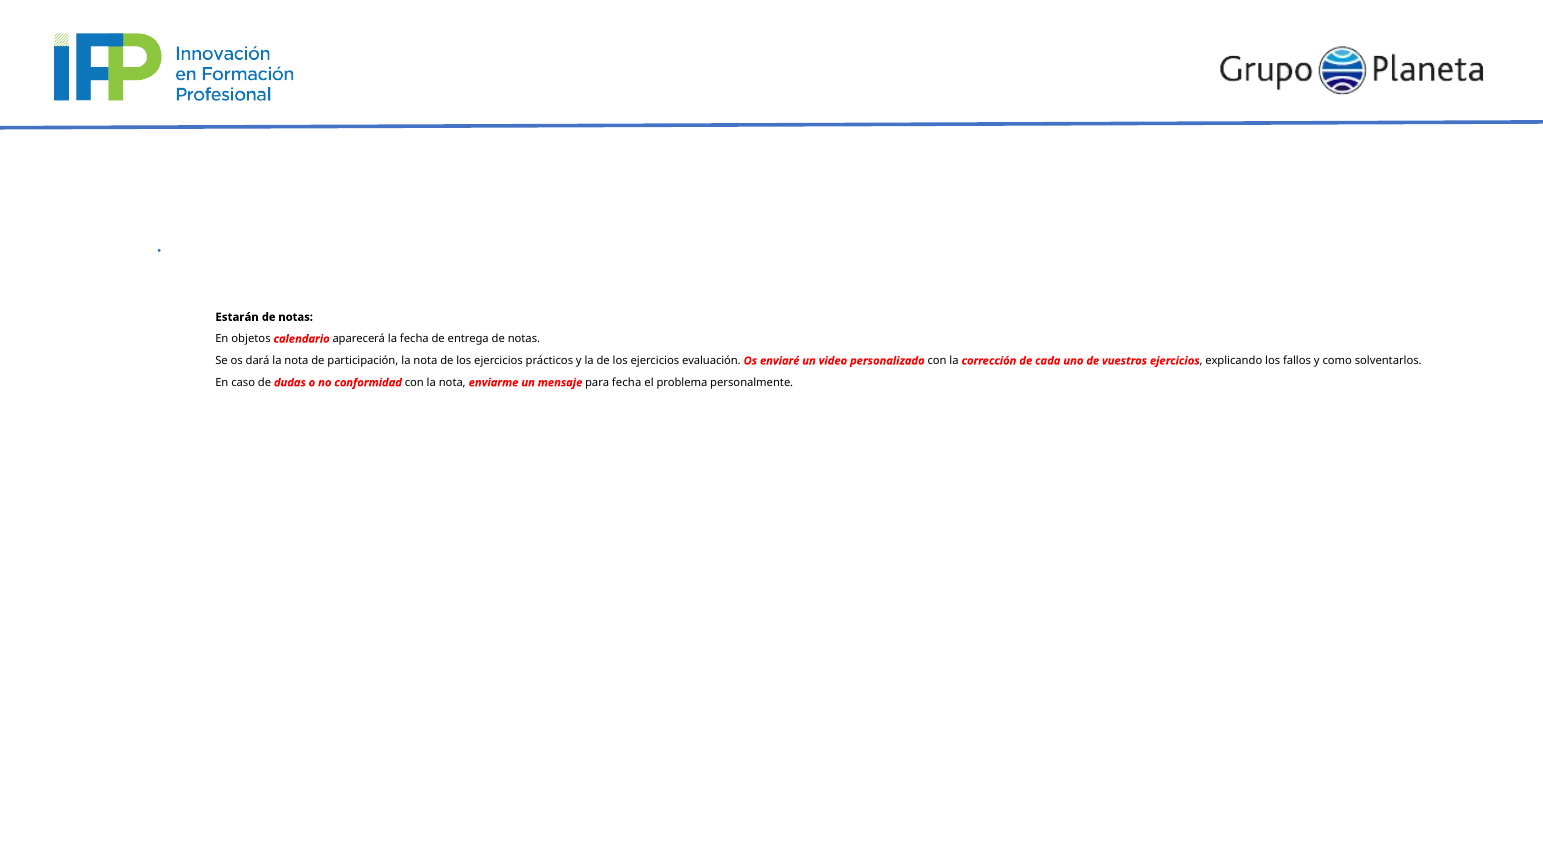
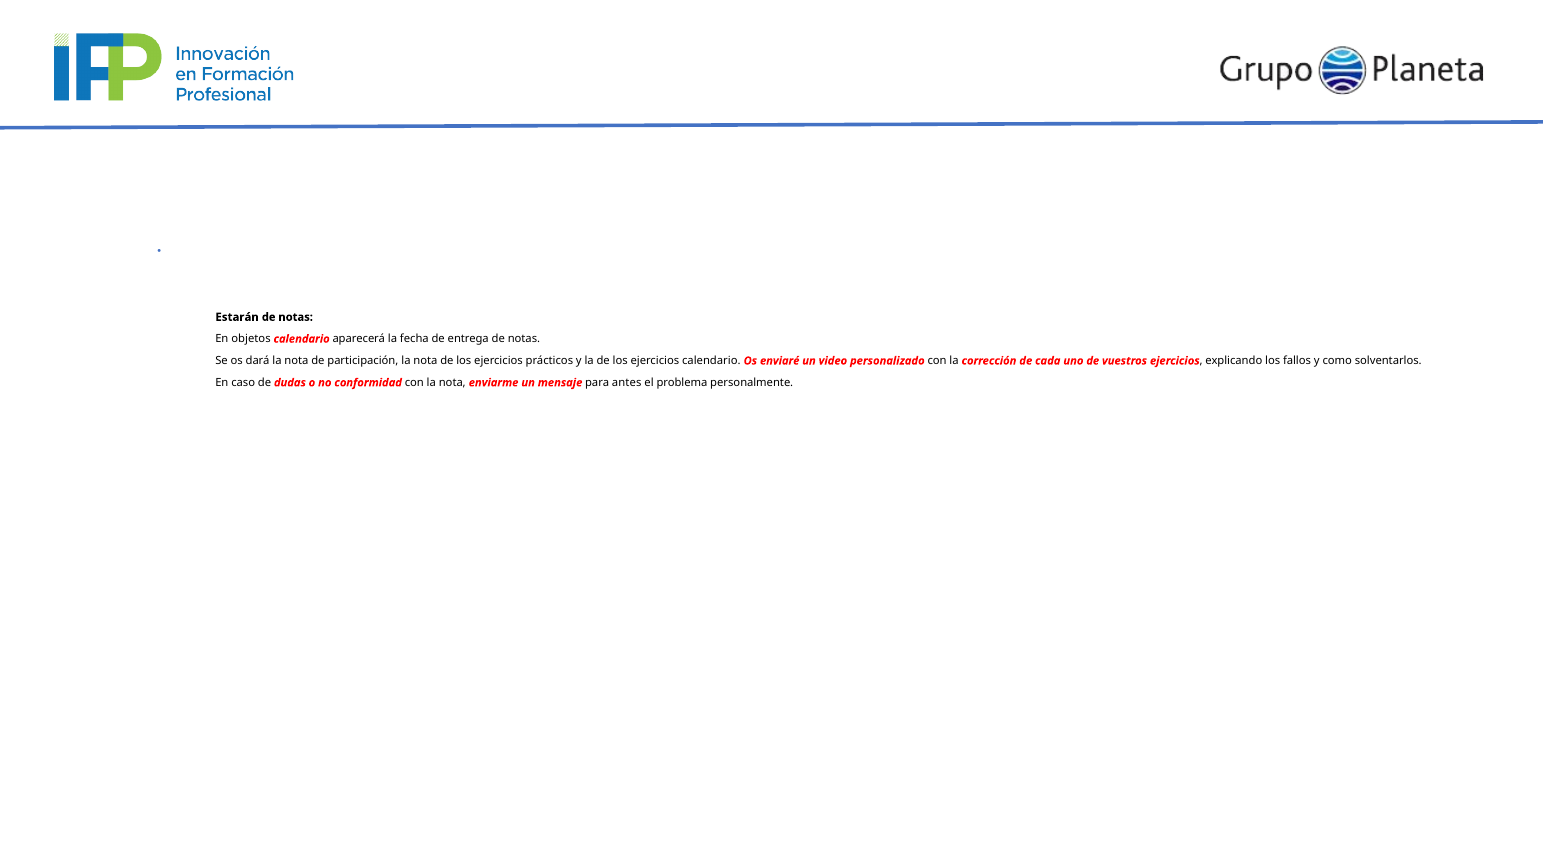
ejercicios evaluación: evaluación -> calendario
para fecha: fecha -> antes
